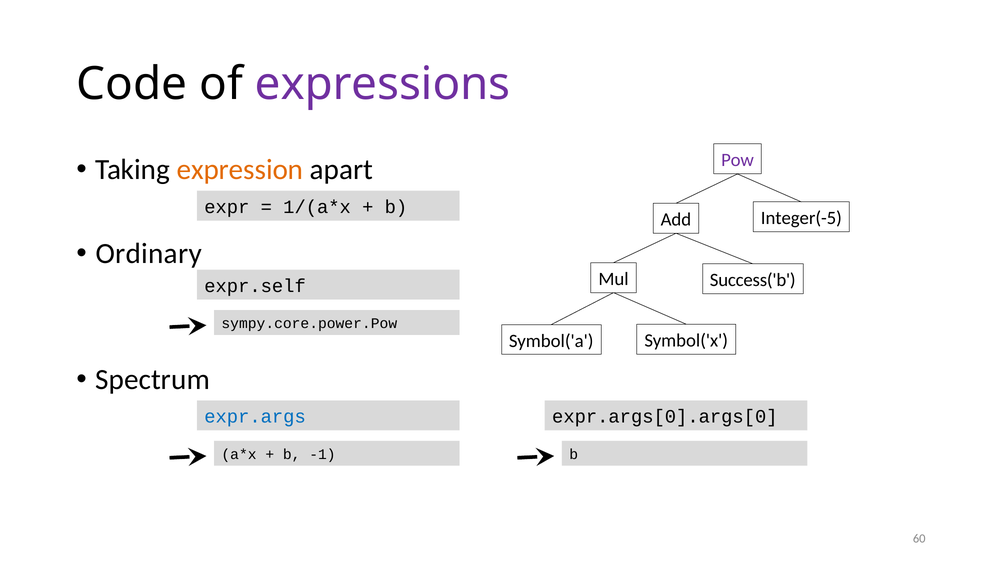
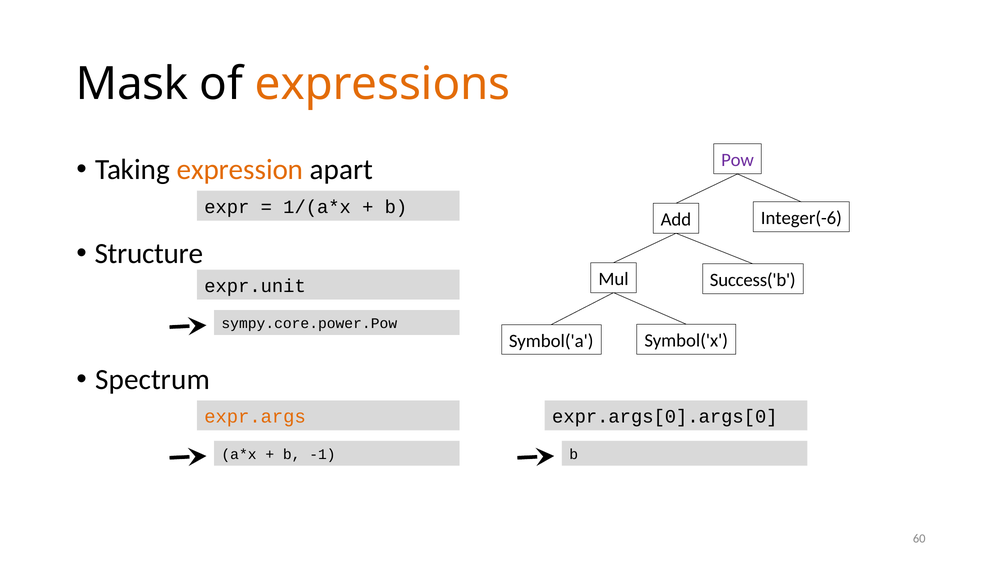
Code: Code -> Mask
expressions colour: purple -> orange
Integer(-5: Integer(-5 -> Integer(-6
Ordinary: Ordinary -> Structure
expr.self: expr.self -> expr.unit
expr.args colour: blue -> orange
